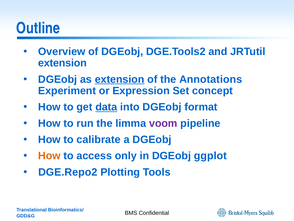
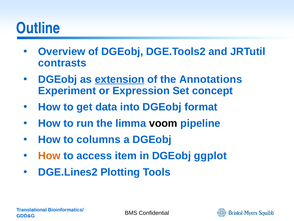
extension at (62, 63): extension -> contrasts
data underline: present -> none
voom colour: purple -> black
calibrate: calibrate -> columns
only: only -> item
DGE.Repo2: DGE.Repo2 -> DGE.Lines2
